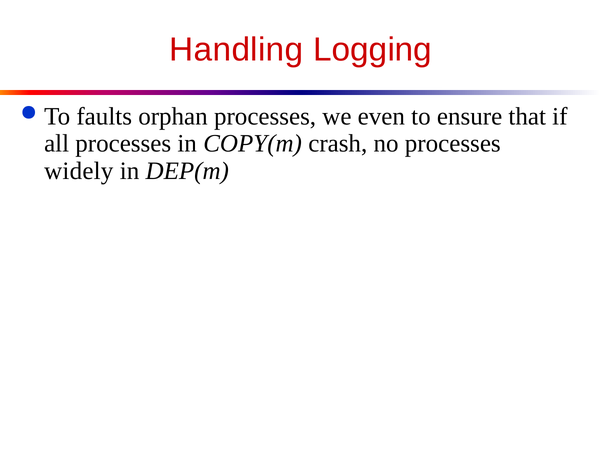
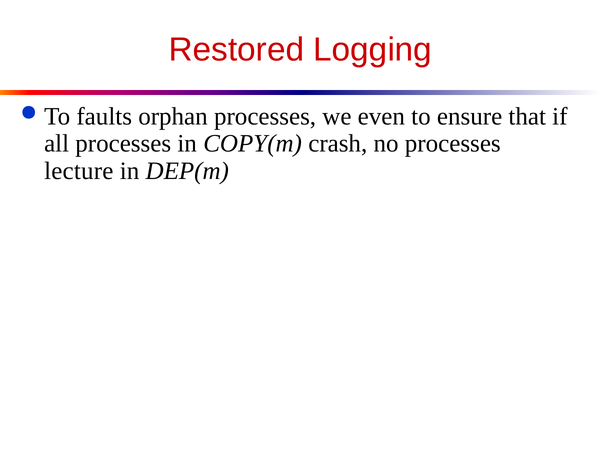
Handling: Handling -> Restored
widely: widely -> lecture
